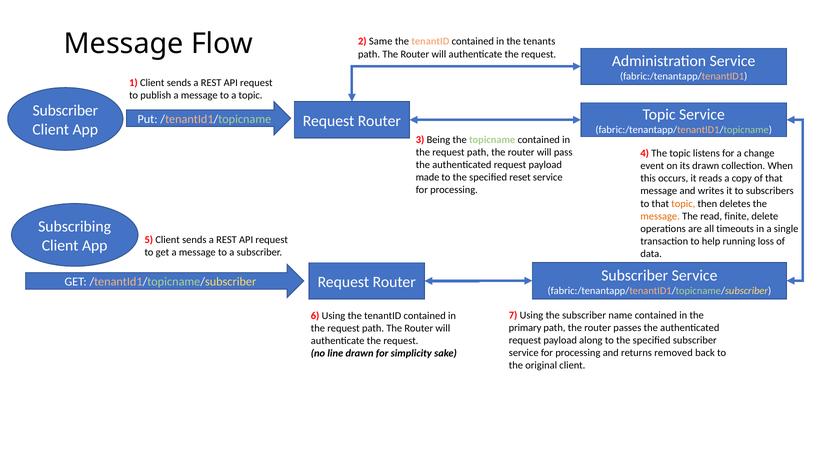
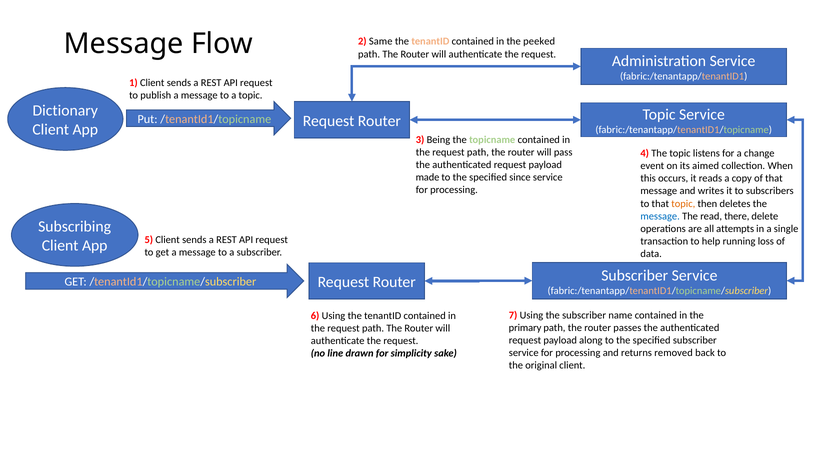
tenants: tenants -> peeked
Subscriber at (65, 111): Subscriber -> Dictionary
its drawn: drawn -> aimed
reset: reset -> since
message at (660, 216) colour: orange -> blue
finite: finite -> there
timeouts: timeouts -> attempts
